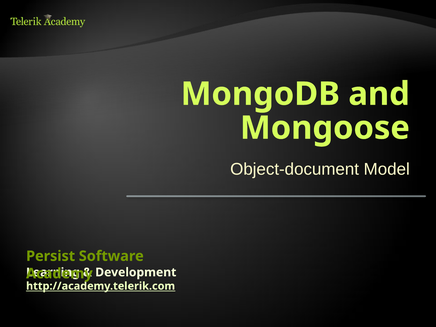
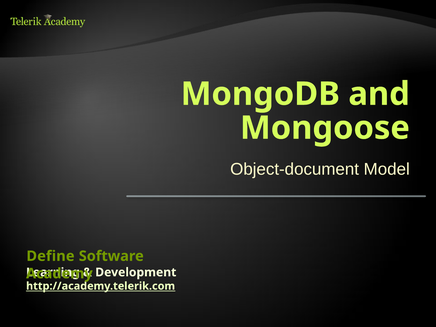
Persist: Persist -> Define
